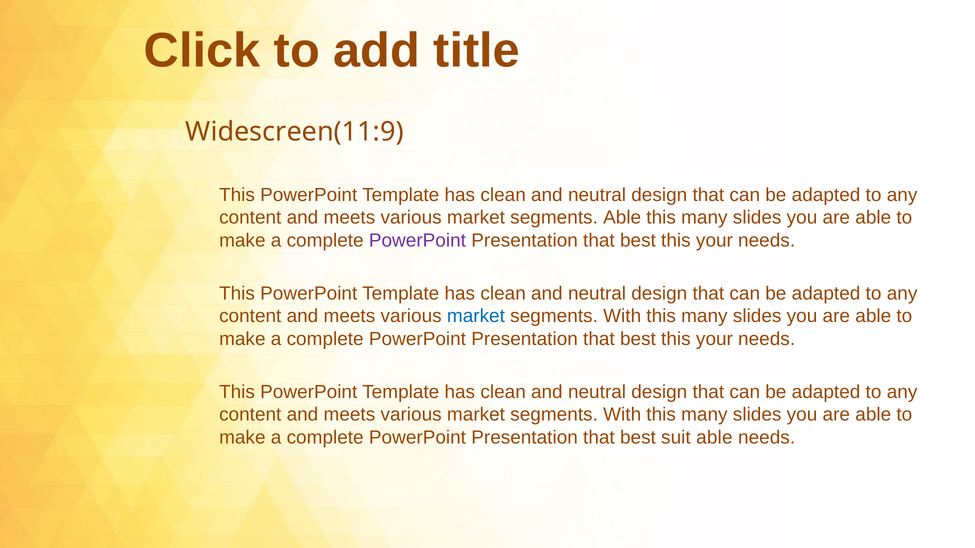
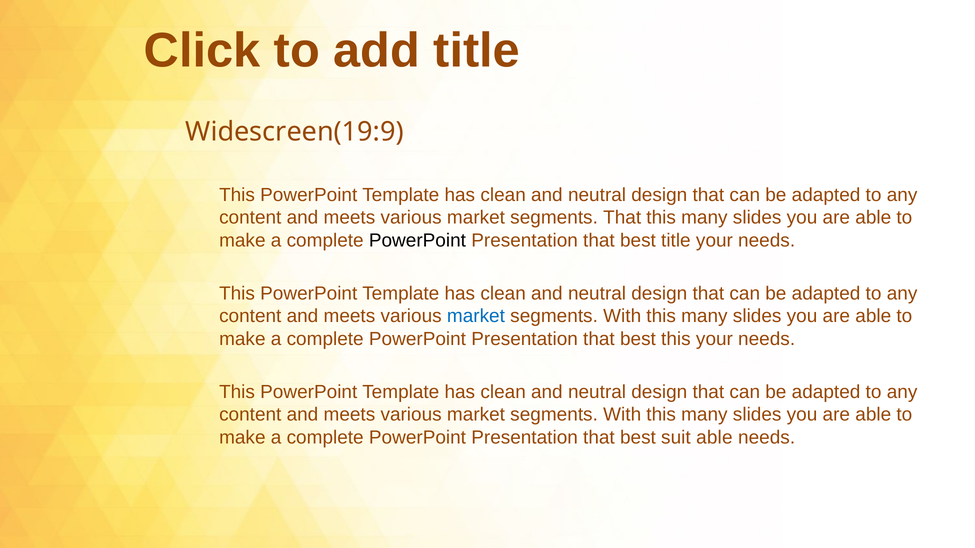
Widescreen(11:9: Widescreen(11:9 -> Widescreen(19:9
segments Able: Able -> That
PowerPoint at (417, 240) colour: purple -> black
this at (676, 240): this -> title
